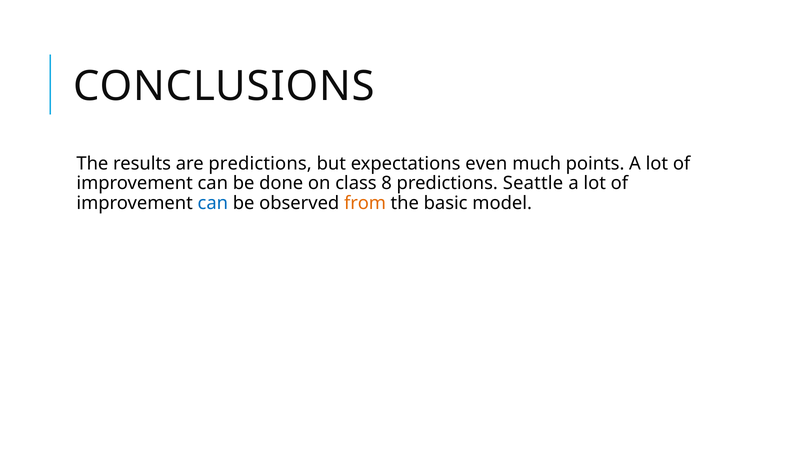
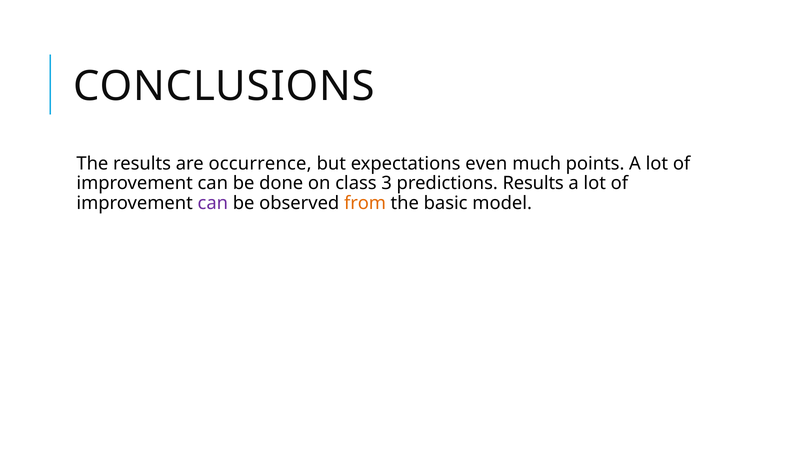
are predictions: predictions -> occurrence
8: 8 -> 3
predictions Seattle: Seattle -> Results
can at (213, 203) colour: blue -> purple
